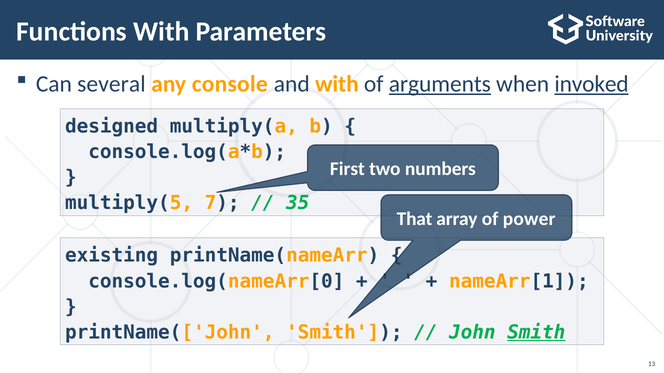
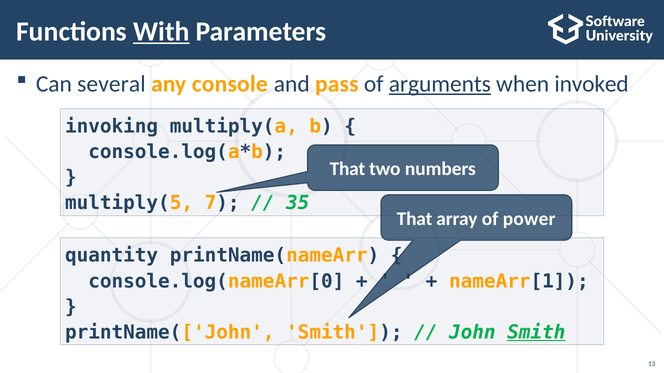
With at (161, 31) underline: none -> present
and with: with -> pass
invoked underline: present -> none
designed: designed -> invoking
First at (347, 169): First -> That
existing: existing -> quantity
